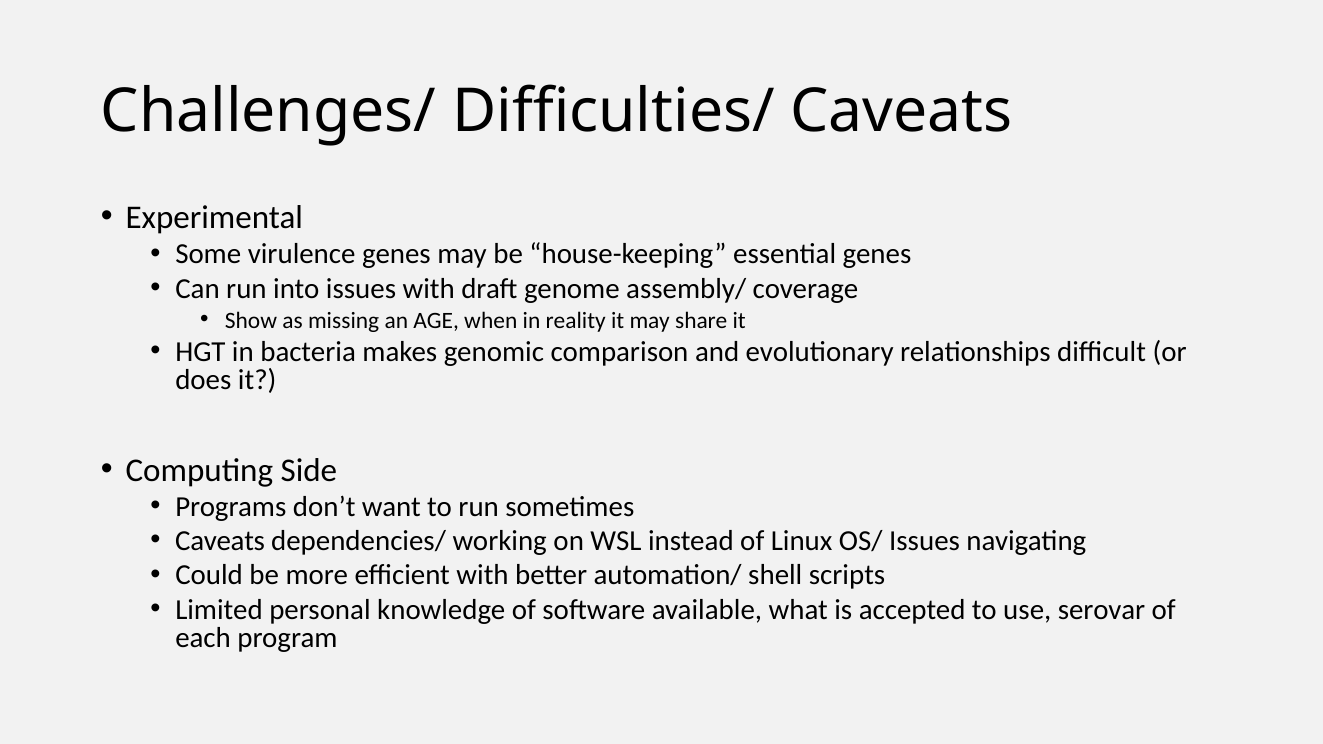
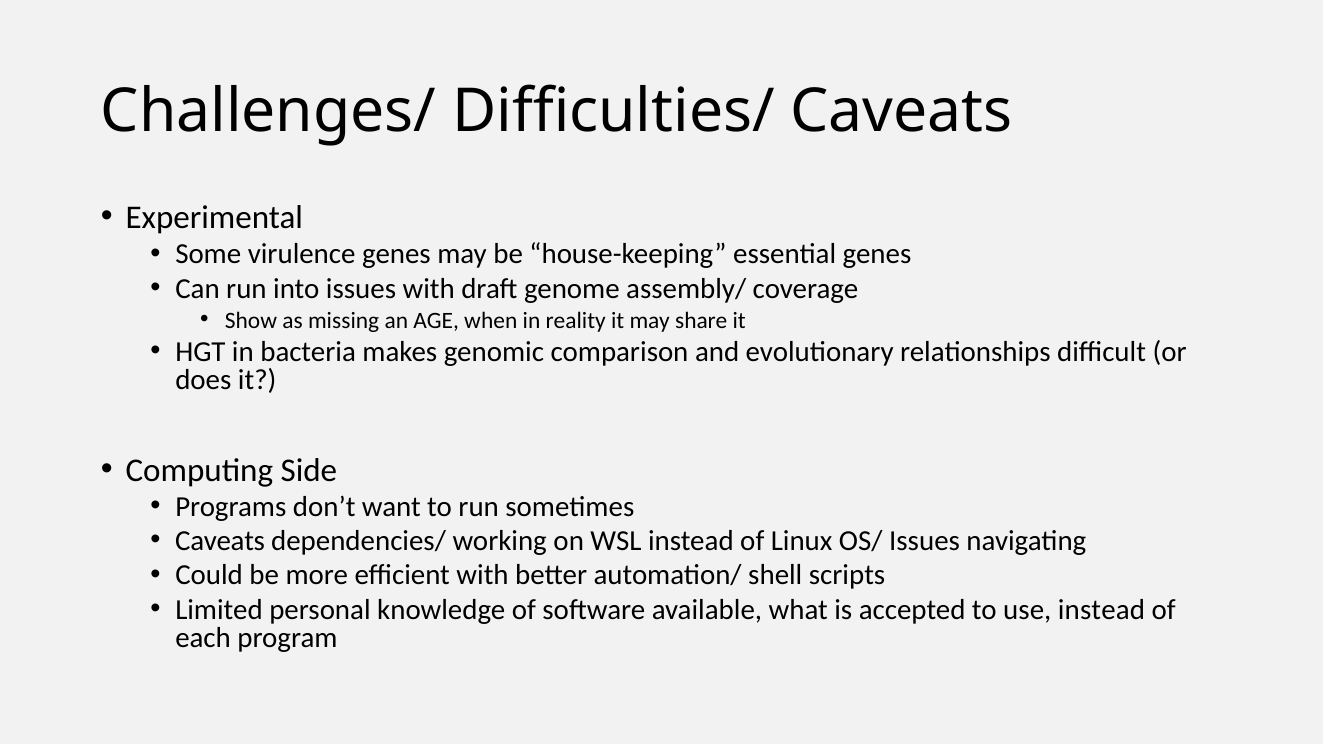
use serovar: serovar -> instead
